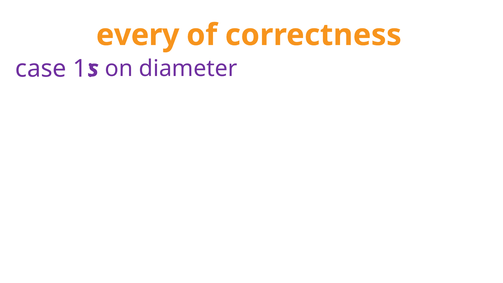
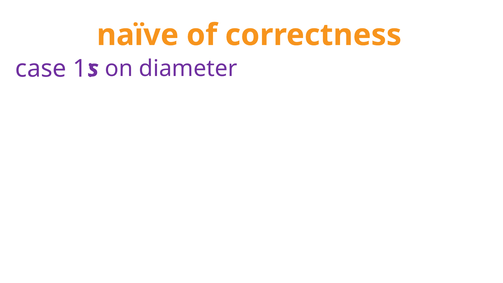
every: every -> naïve
